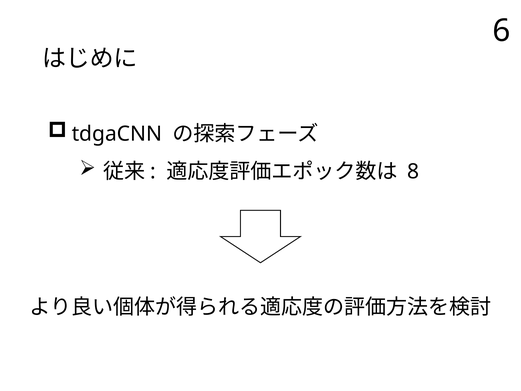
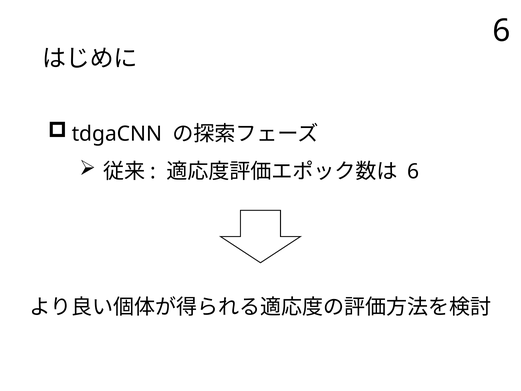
8 at (413, 171): 8 -> 6
